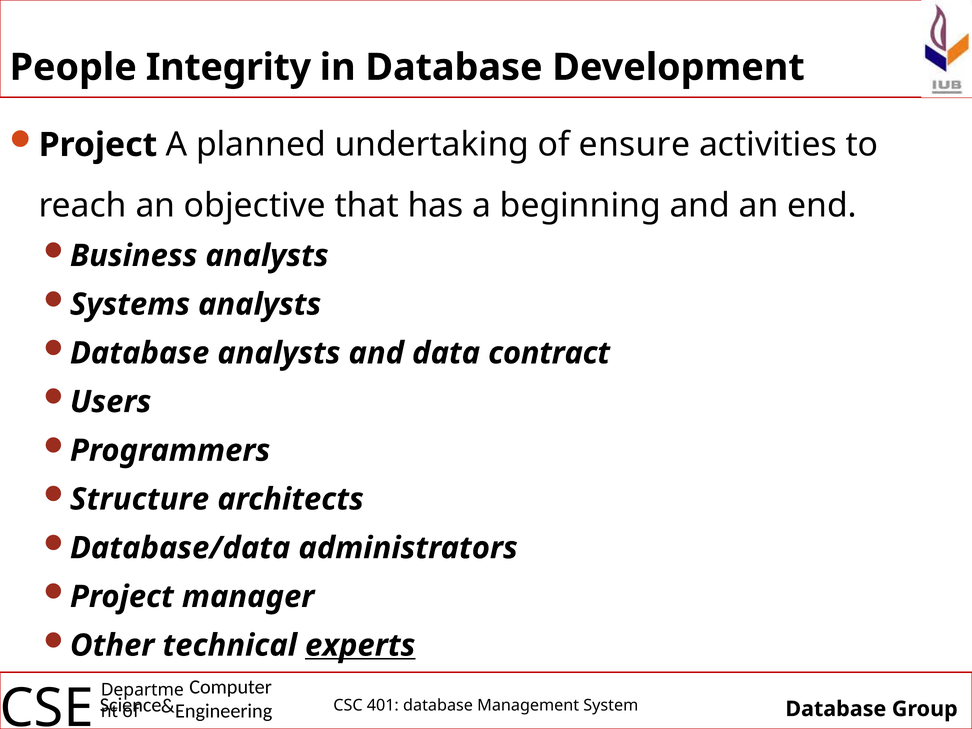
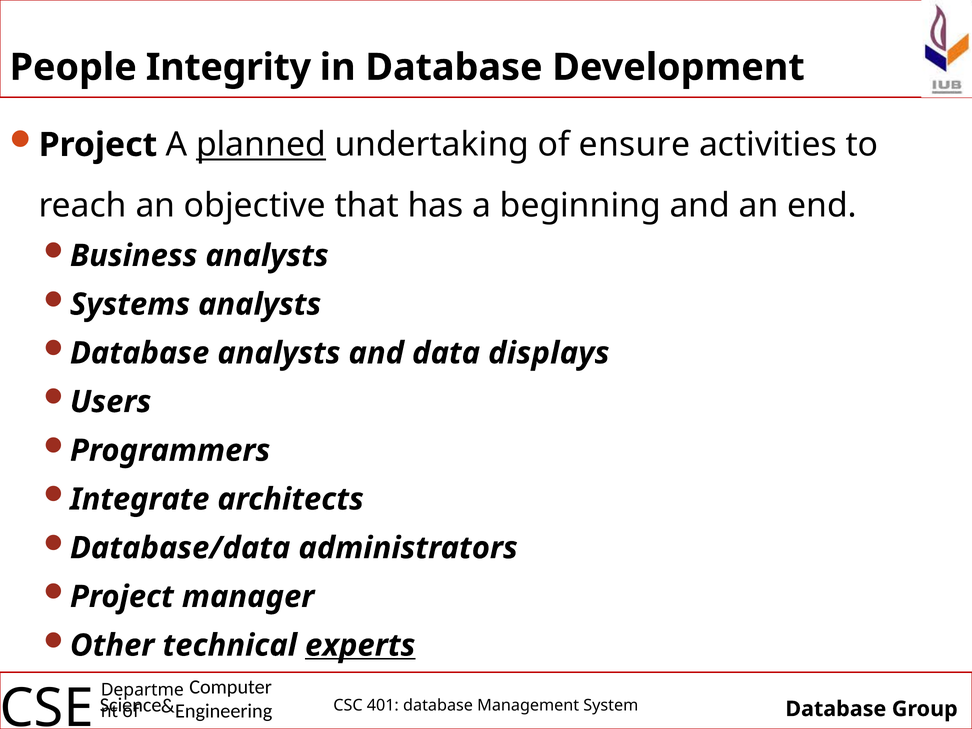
planned underline: none -> present
contract: contract -> displays
Structure: Structure -> Integrate
